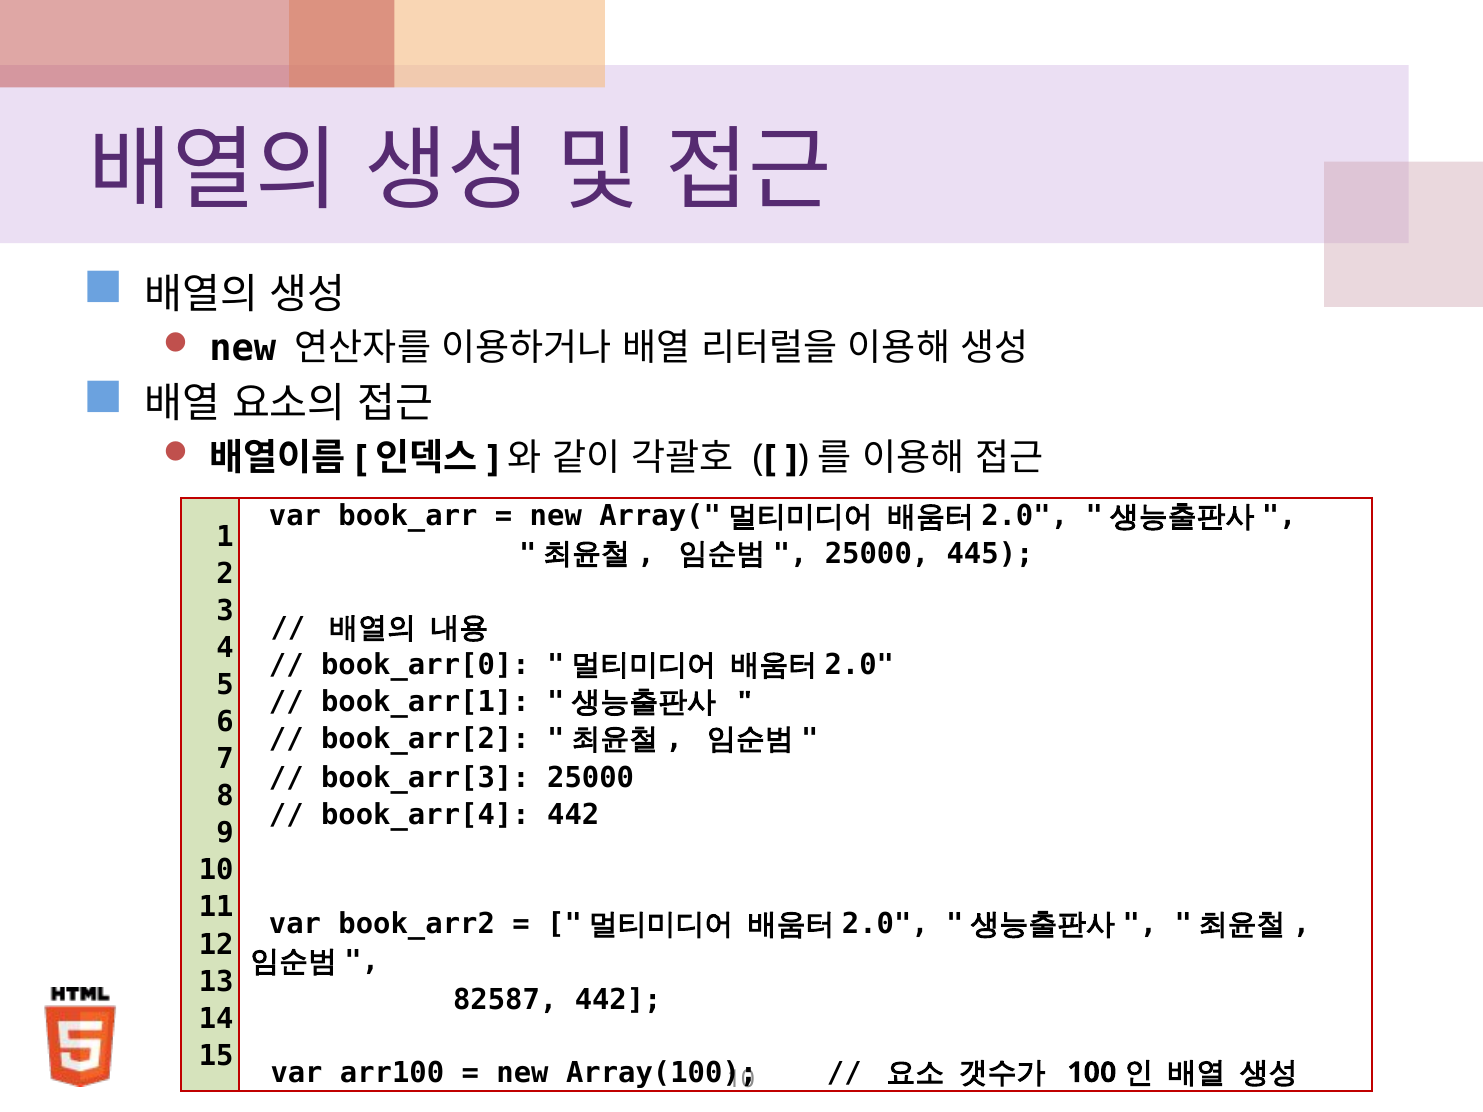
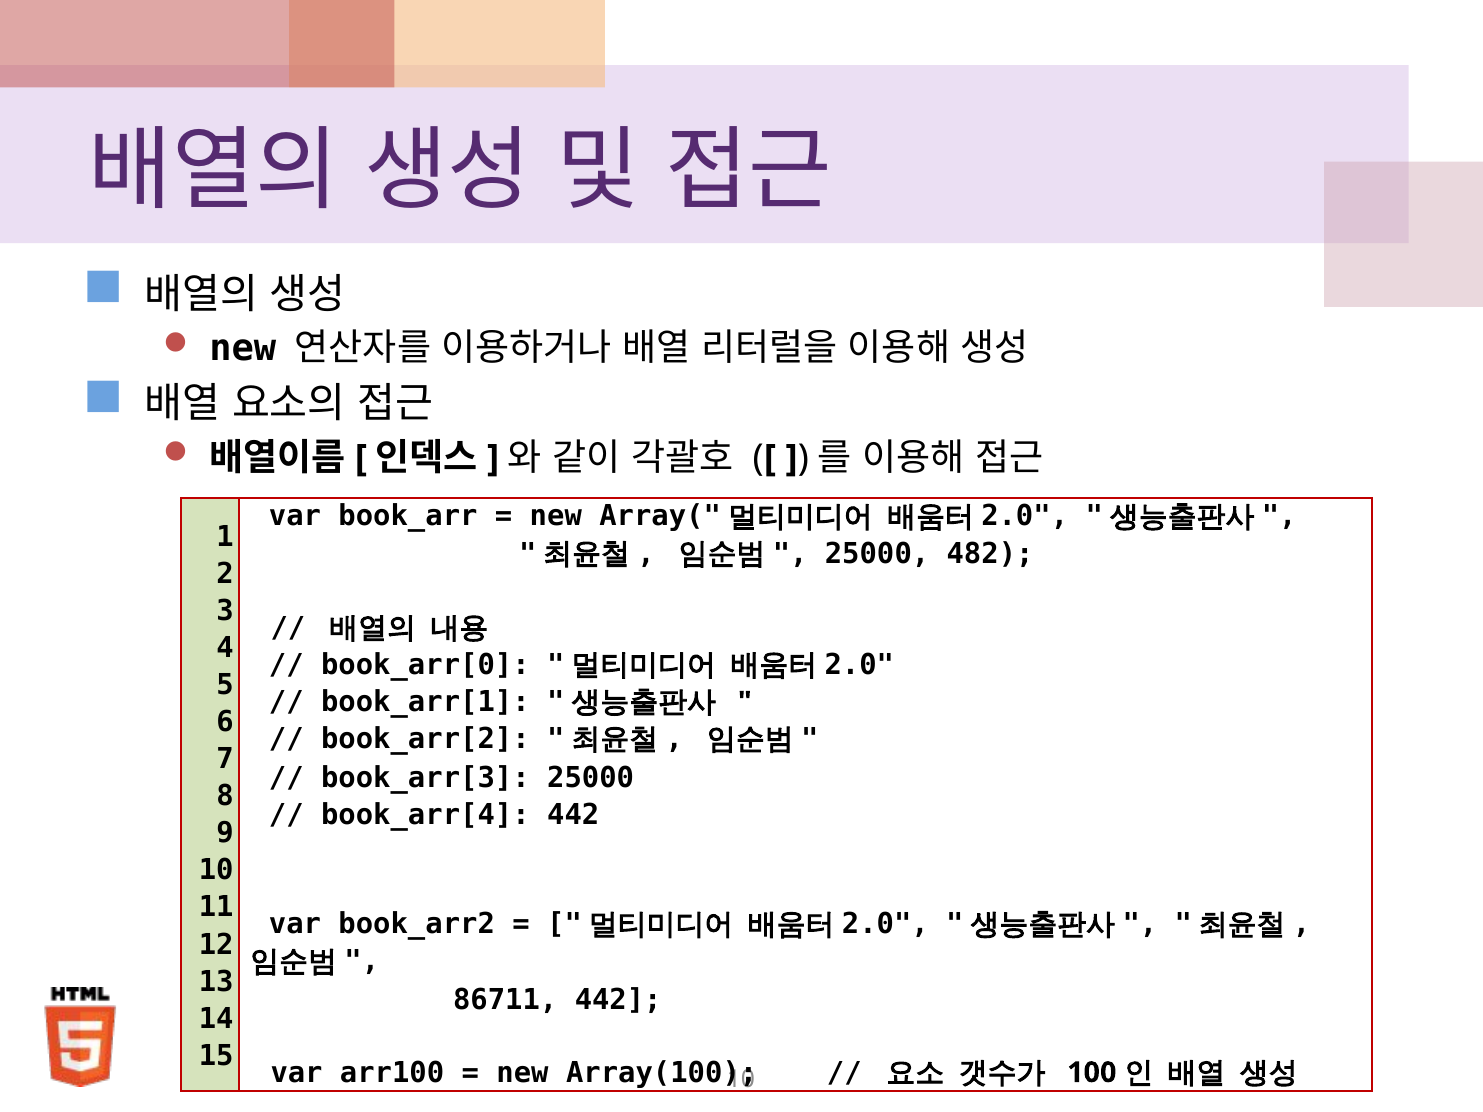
445: 445 -> 482
82587: 82587 -> 86711
